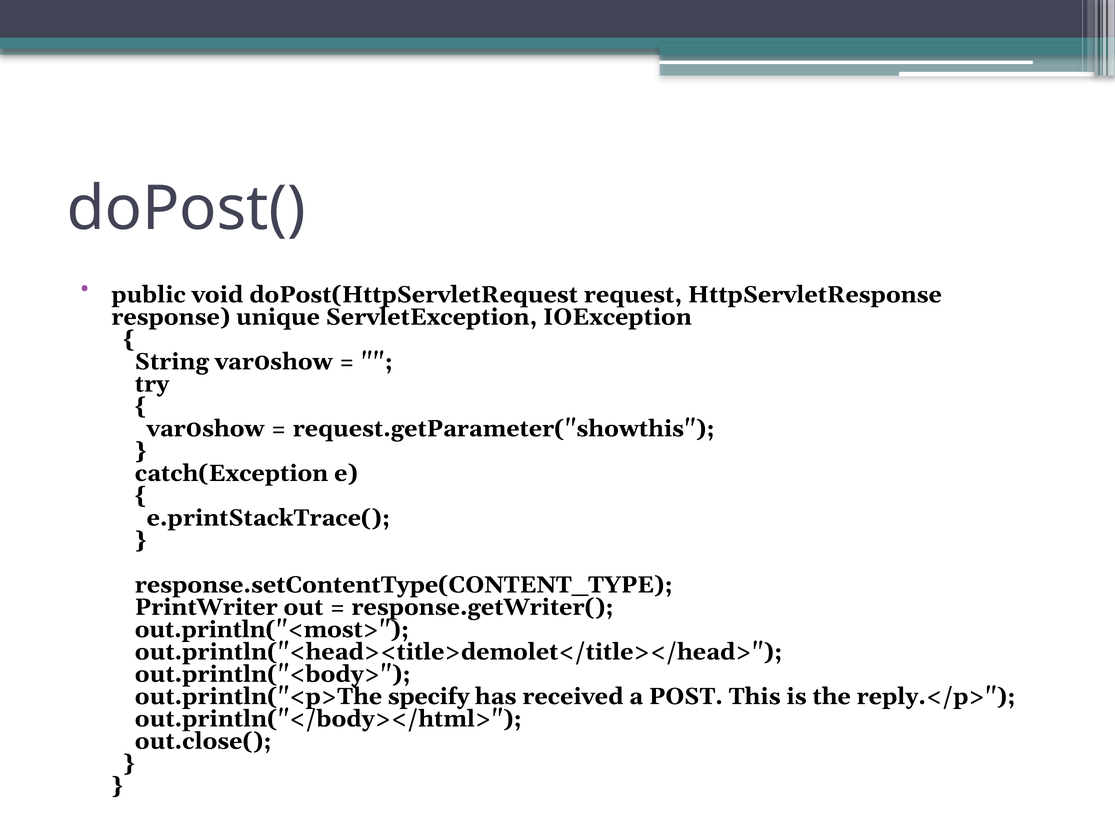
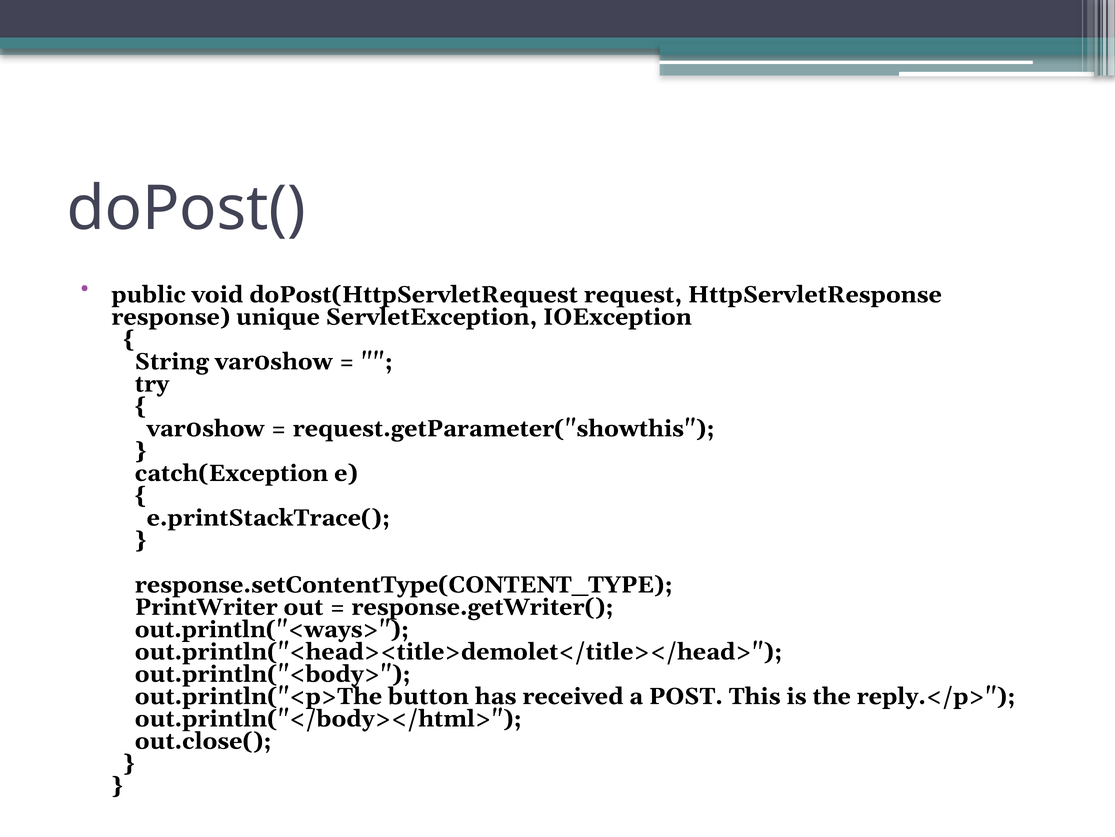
out.println("<most>: out.println("<most> -> out.println("<ways>
specify: specify -> button
